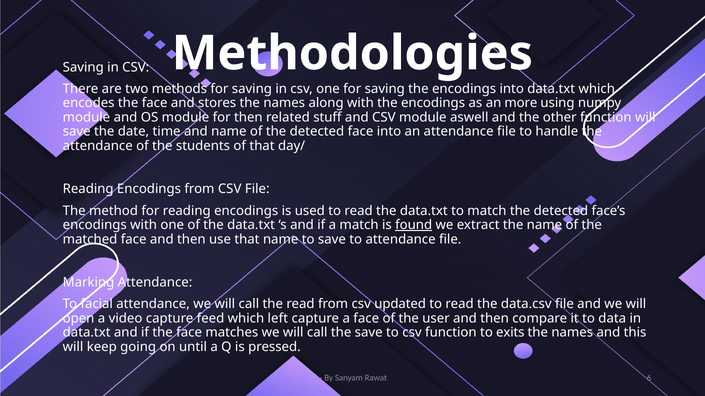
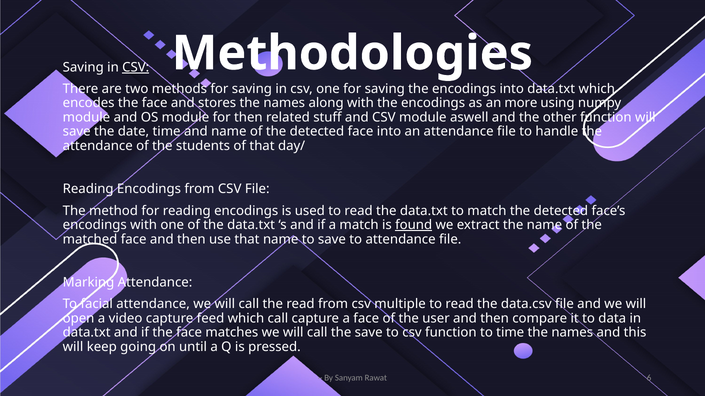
CSV at (136, 67) underline: none -> present
updated: updated -> multiple
which left: left -> call
to exits: exits -> time
